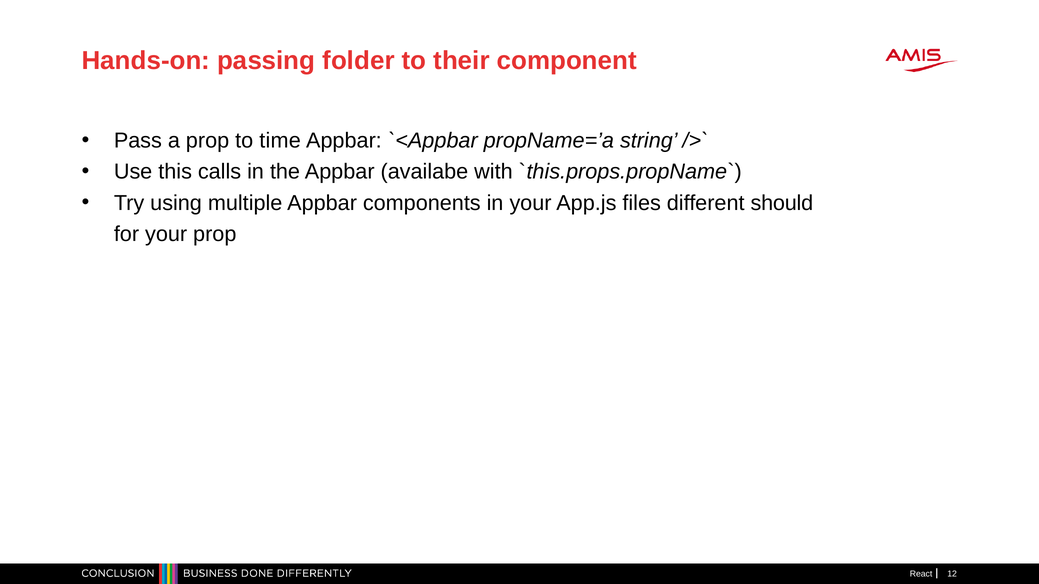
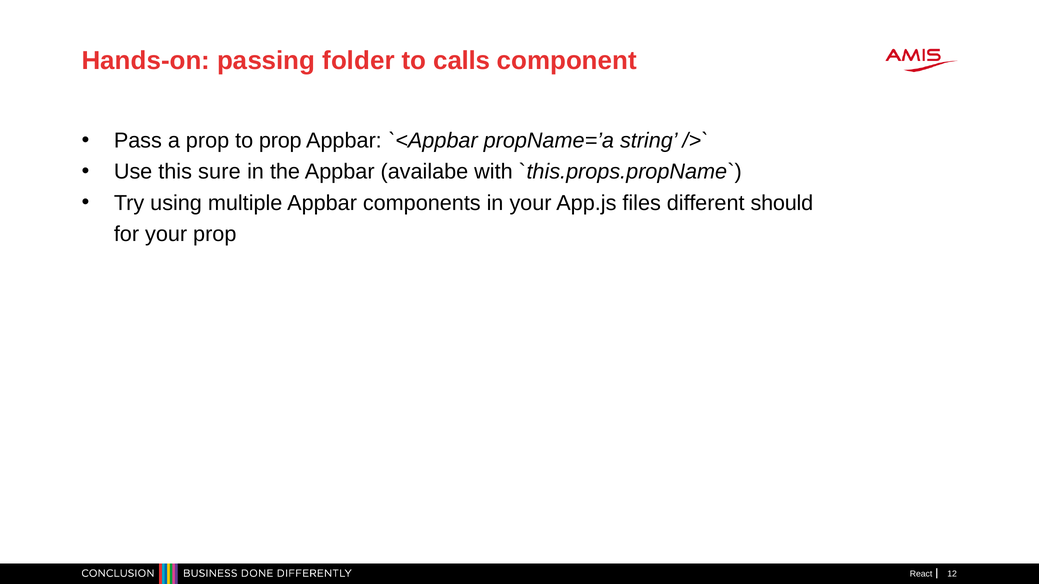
their: their -> calls
to time: time -> prop
calls: calls -> sure
